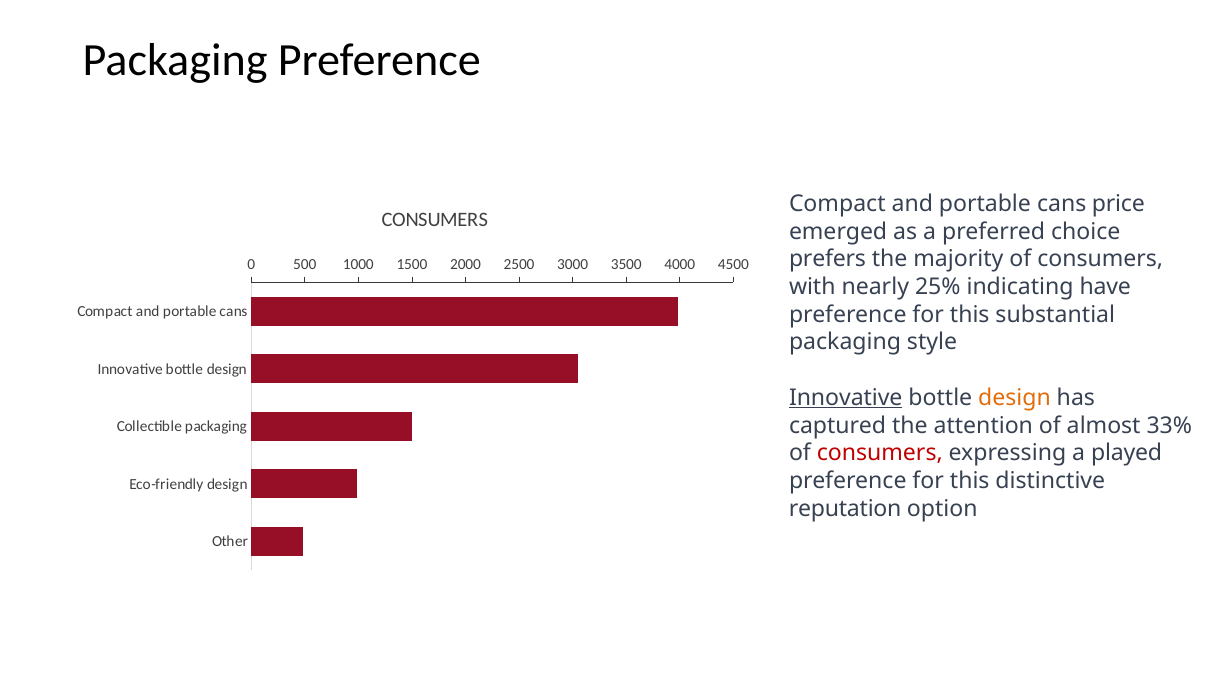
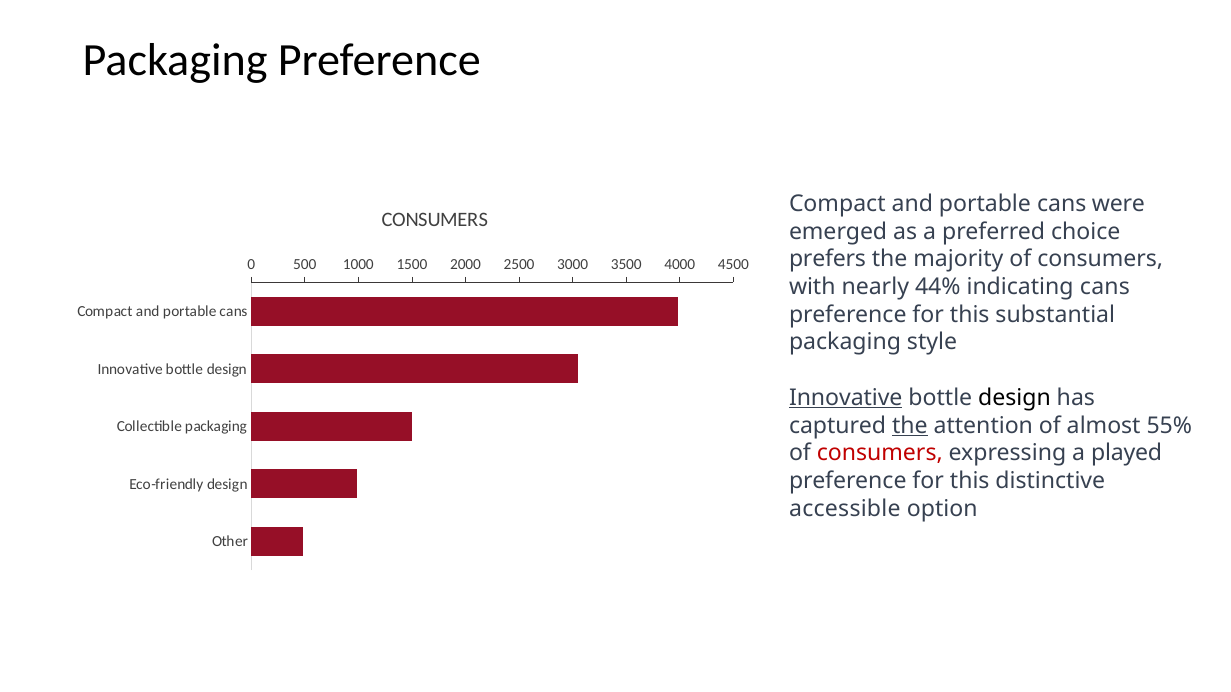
price: price -> were
25%: 25% -> 44%
indicating have: have -> cans
design at (1015, 398) colour: orange -> black
the at (910, 426) underline: none -> present
33%: 33% -> 55%
reputation: reputation -> accessible
